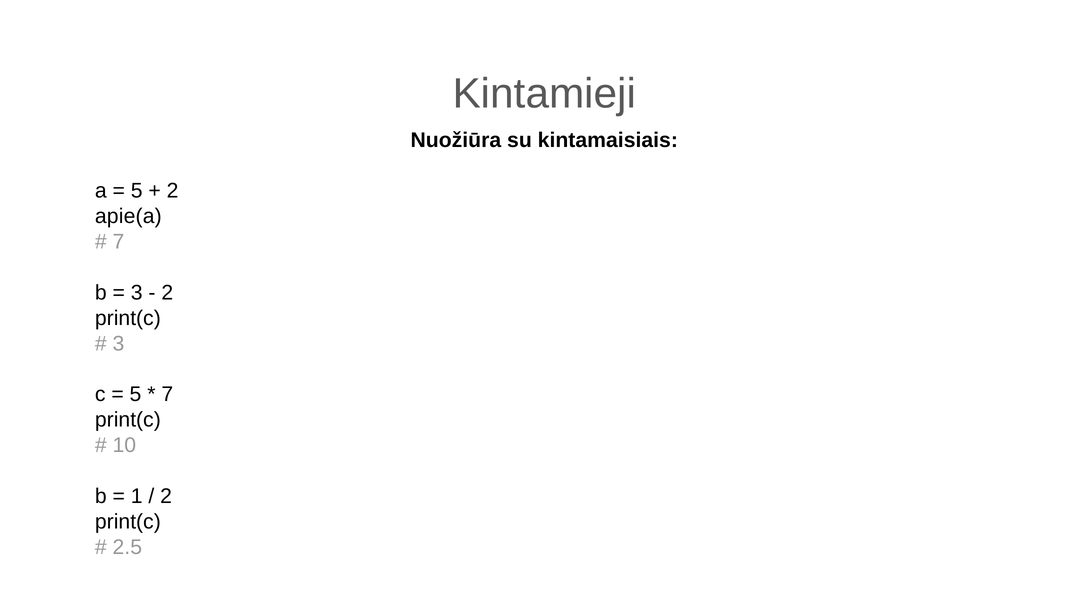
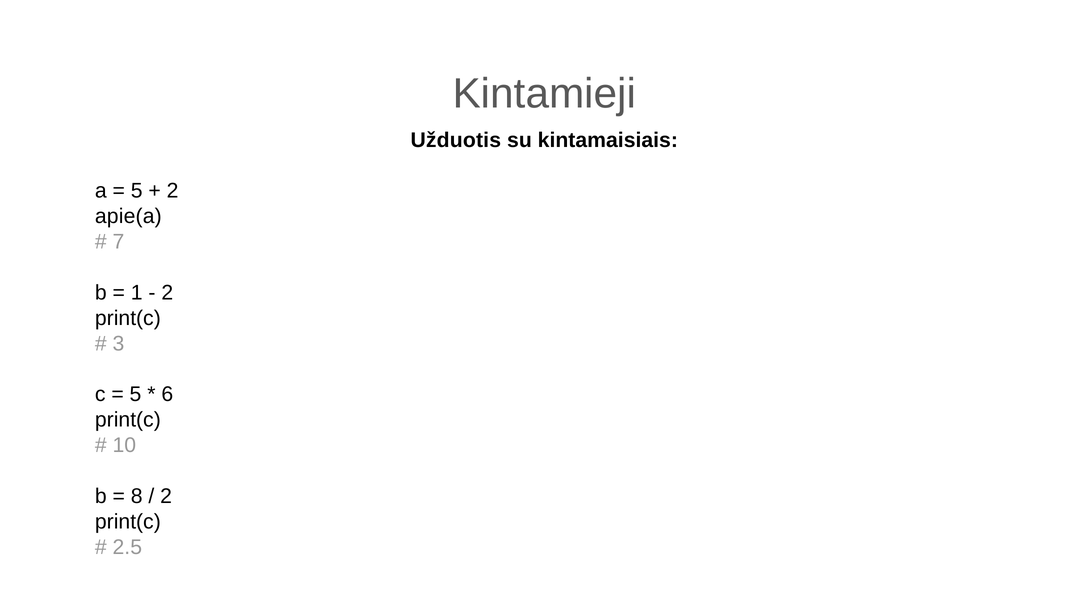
Nuožiūra: Nuožiūra -> Užduotis
3 at (137, 293): 3 -> 1
7 at (167, 394): 7 -> 6
1: 1 -> 8
